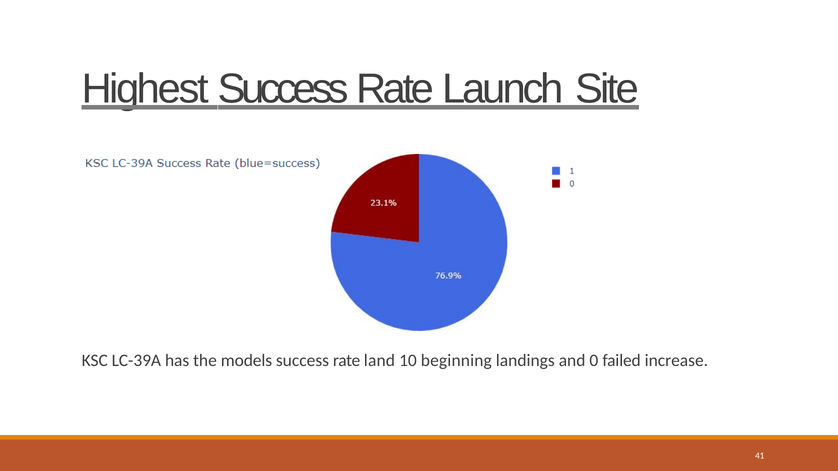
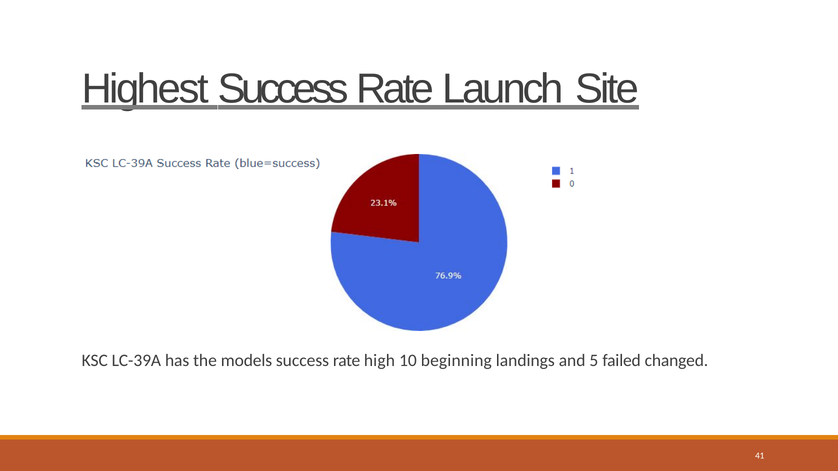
land: land -> high
0: 0 -> 5
increase: increase -> changed
